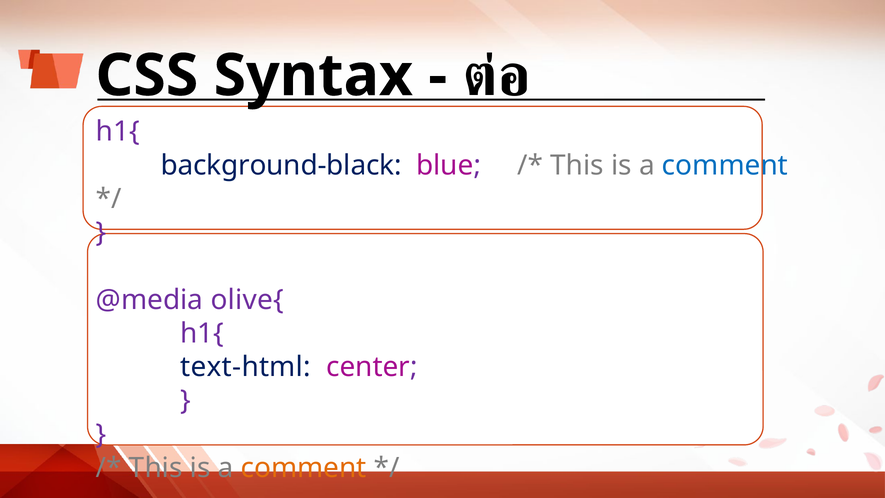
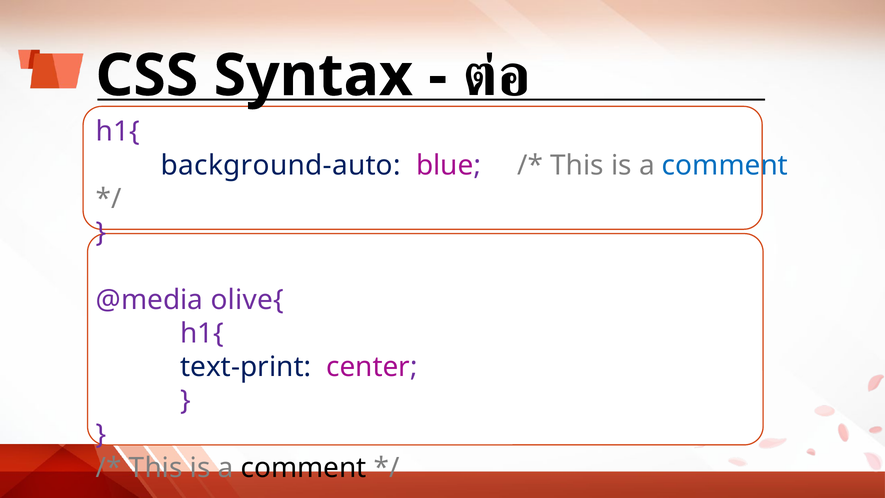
background-black: background-black -> background-auto
text-html: text-html -> text-print
comment at (304, 468) colour: orange -> black
